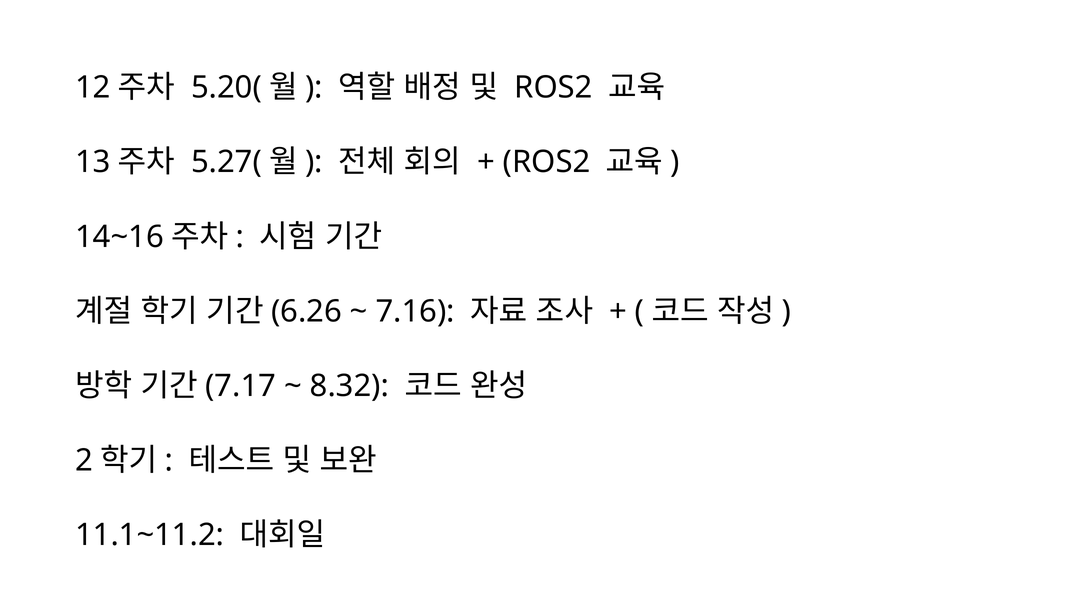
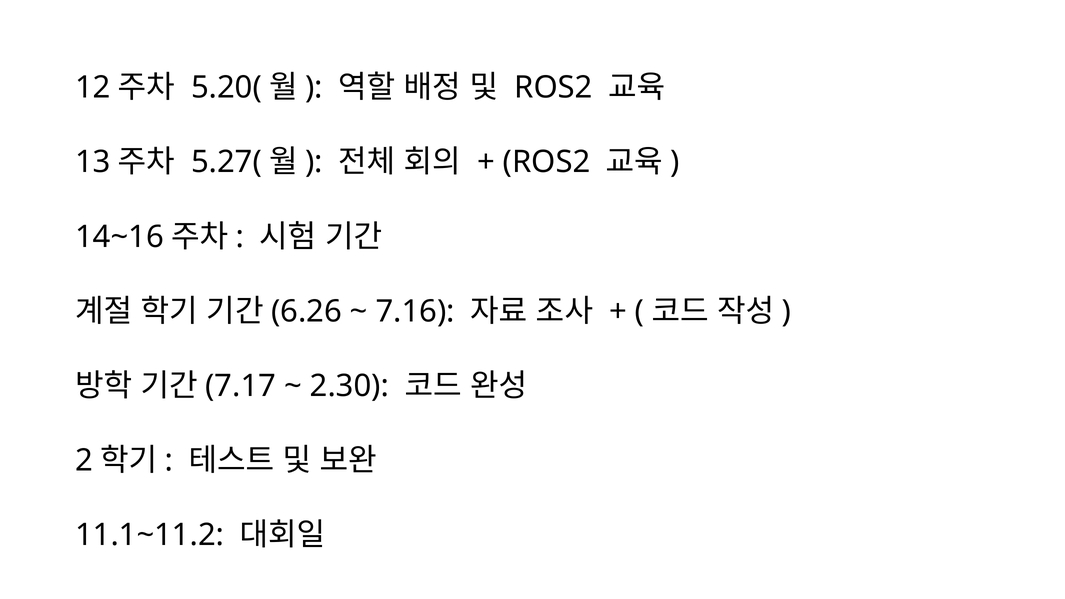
8.32: 8.32 -> 2.30
